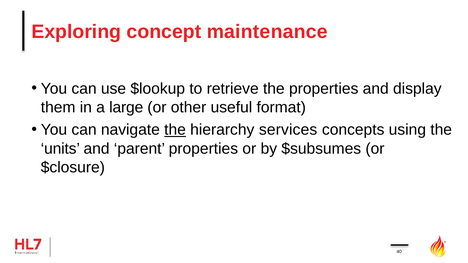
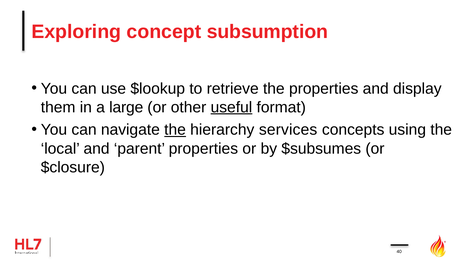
maintenance: maintenance -> subsumption
useful underline: none -> present
units: units -> local
